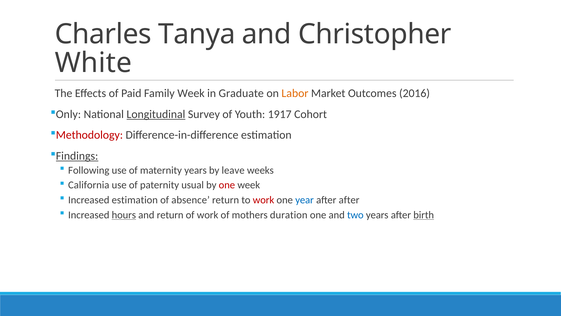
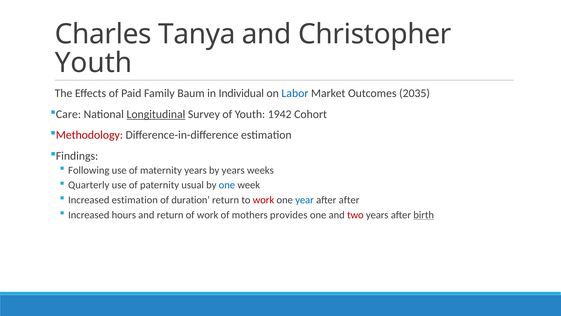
White at (93, 63): White -> Youth
Family Week: Week -> Baum
Graduate: Graduate -> Individual
Labor colour: orange -> blue
2016: 2016 -> 2035
Only: Only -> Care
1917: 1917 -> 1942
Findings underline: present -> none
by leave: leave -> years
California: California -> Quarterly
one at (227, 185) colour: red -> blue
absence: absence -> duration
hours underline: present -> none
duration: duration -> provides
two colour: blue -> red
